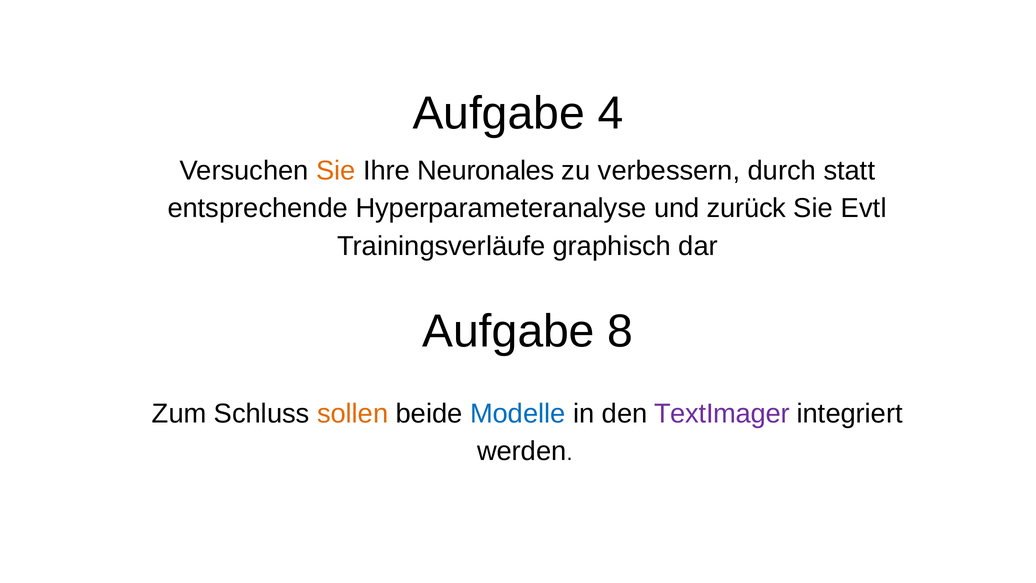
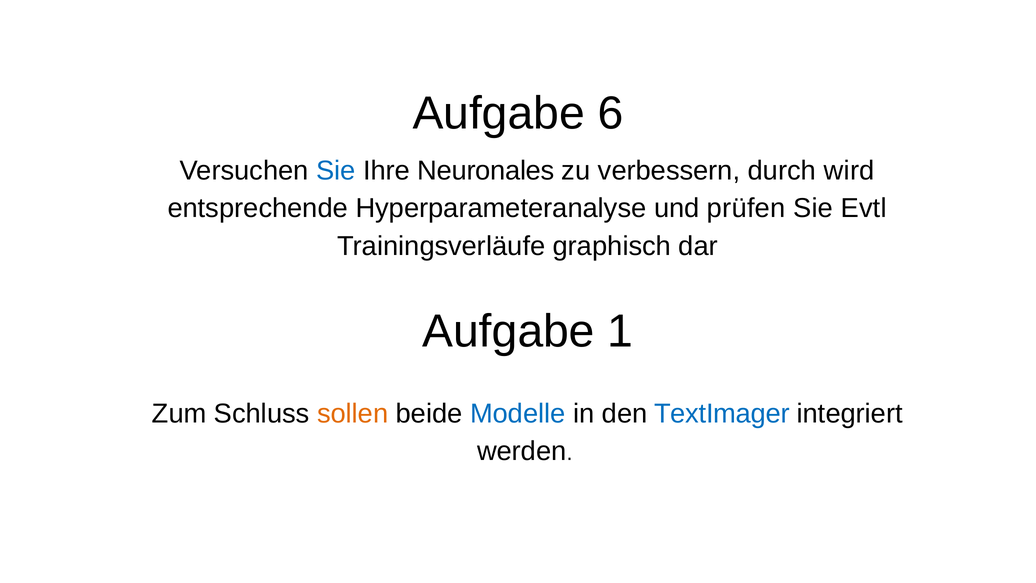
4: 4 -> 6
Sie at (336, 171) colour: orange -> blue
statt: statt -> wird
zurück: zurück -> prüfen
8: 8 -> 1
TextImager colour: purple -> blue
